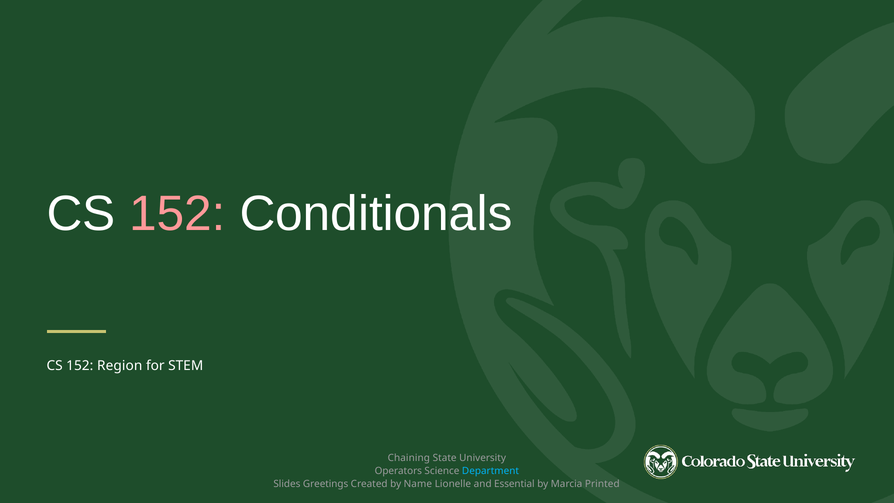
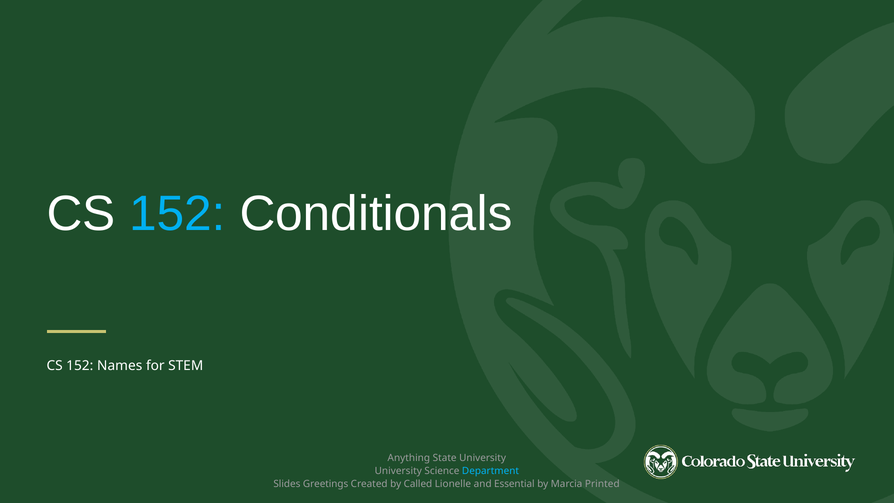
152 at (177, 214) colour: pink -> light blue
Region: Region -> Names
Chaining: Chaining -> Anything
Operators at (398, 471): Operators -> University
Name: Name -> Called
